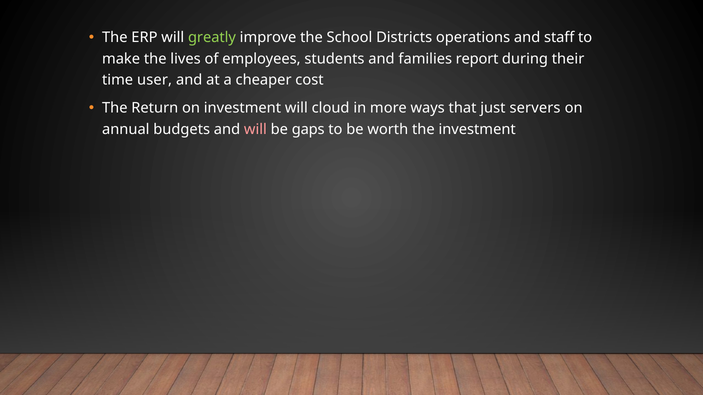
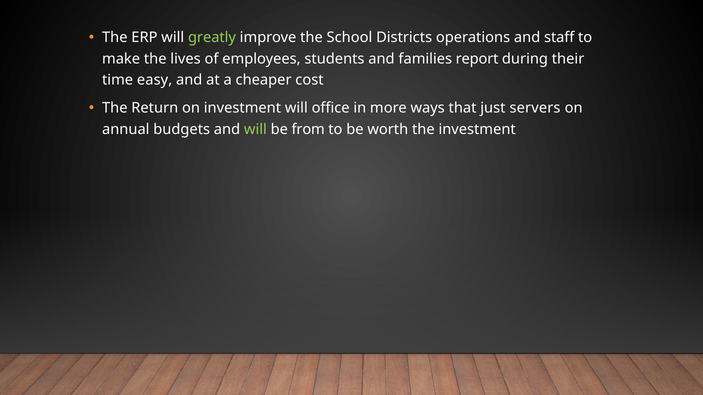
user: user -> easy
cloud: cloud -> office
will at (255, 129) colour: pink -> light green
gaps: gaps -> from
